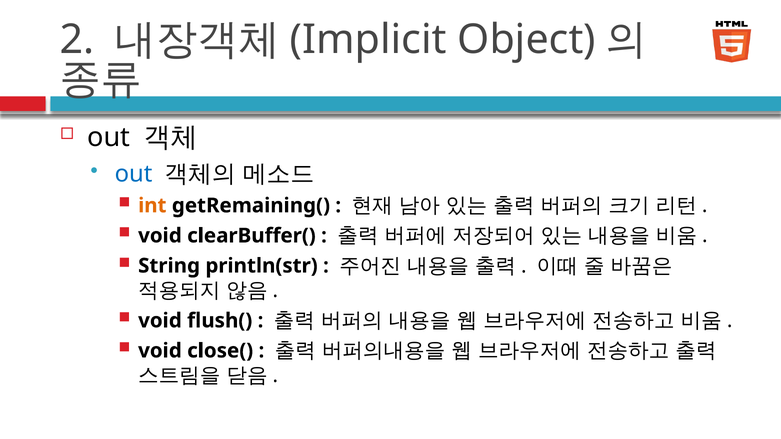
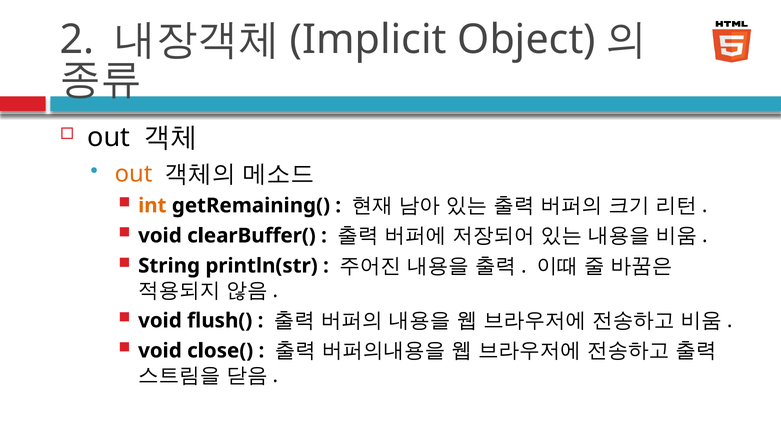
out at (134, 174) colour: blue -> orange
